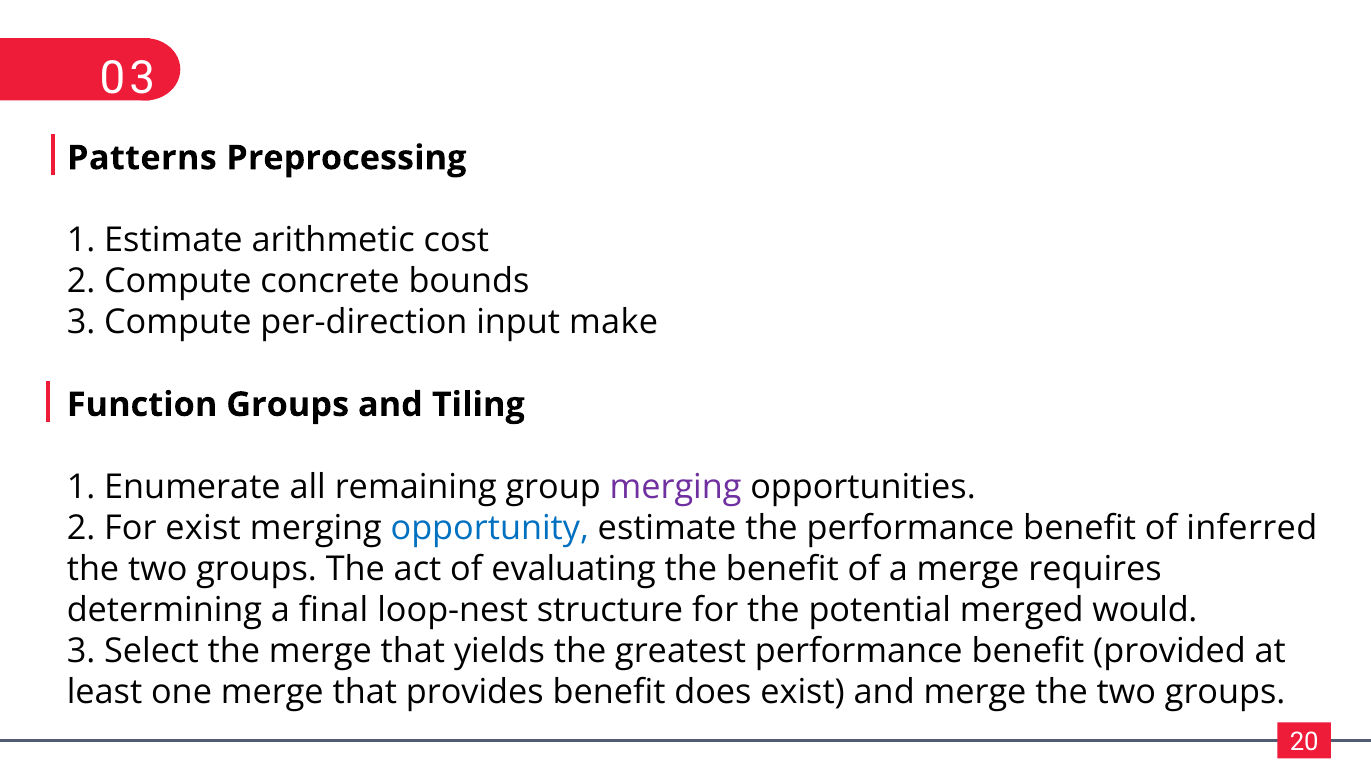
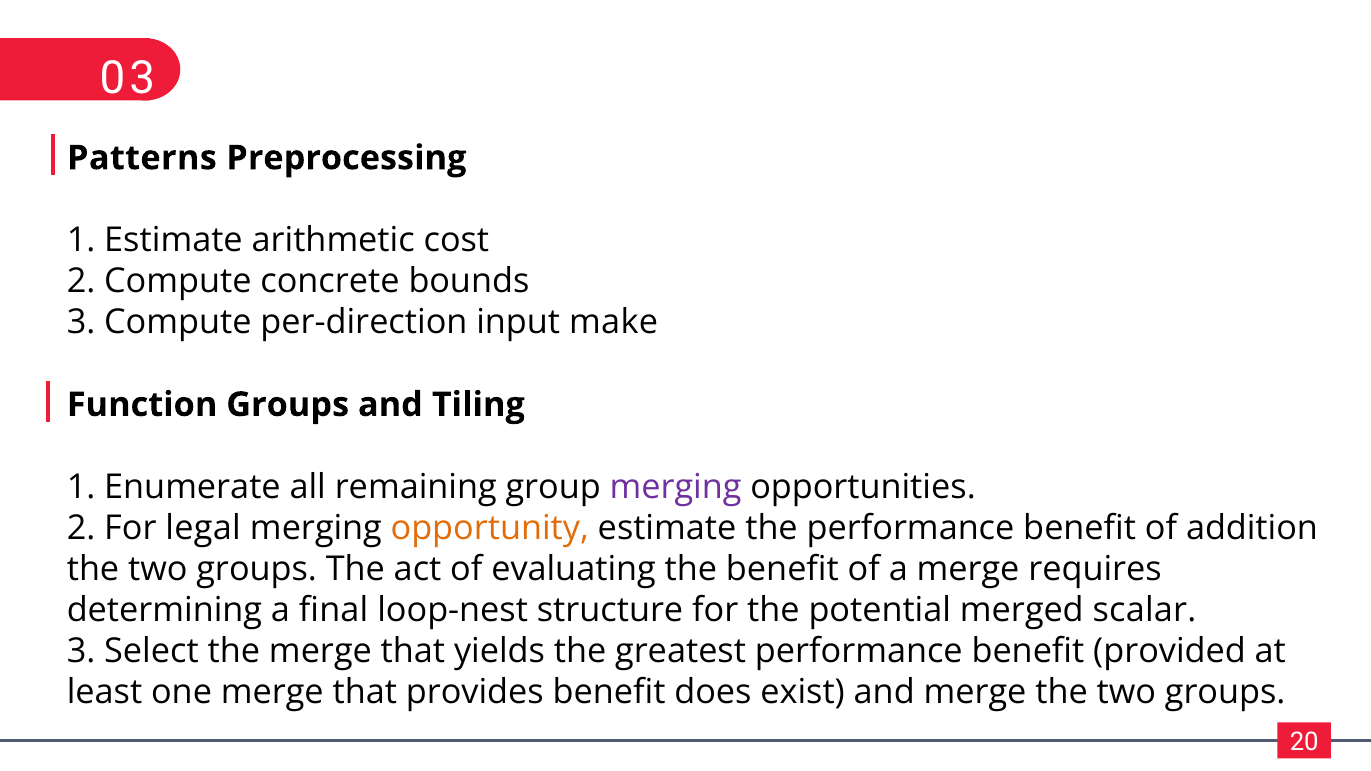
For exist: exist -> legal
opportunity colour: blue -> orange
inferred: inferred -> addition
would: would -> scalar
